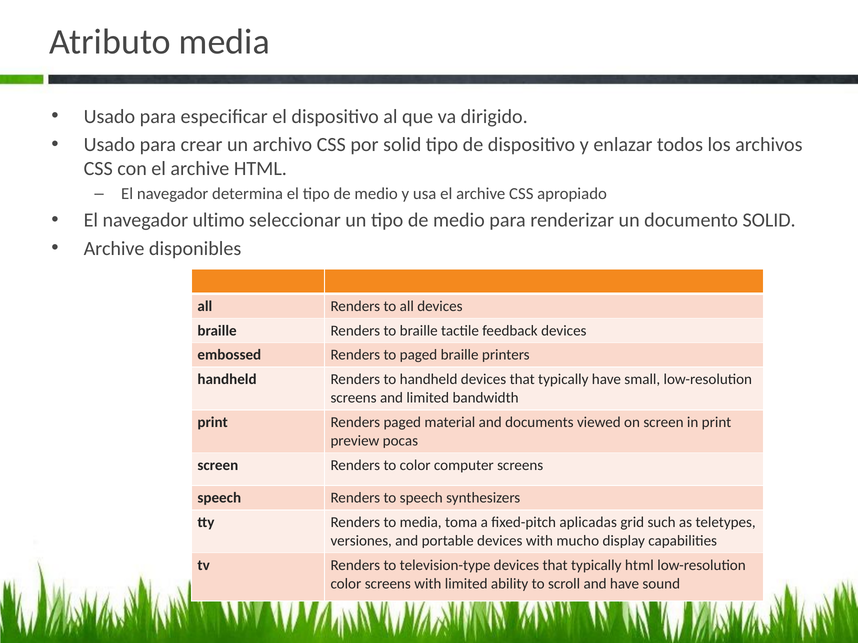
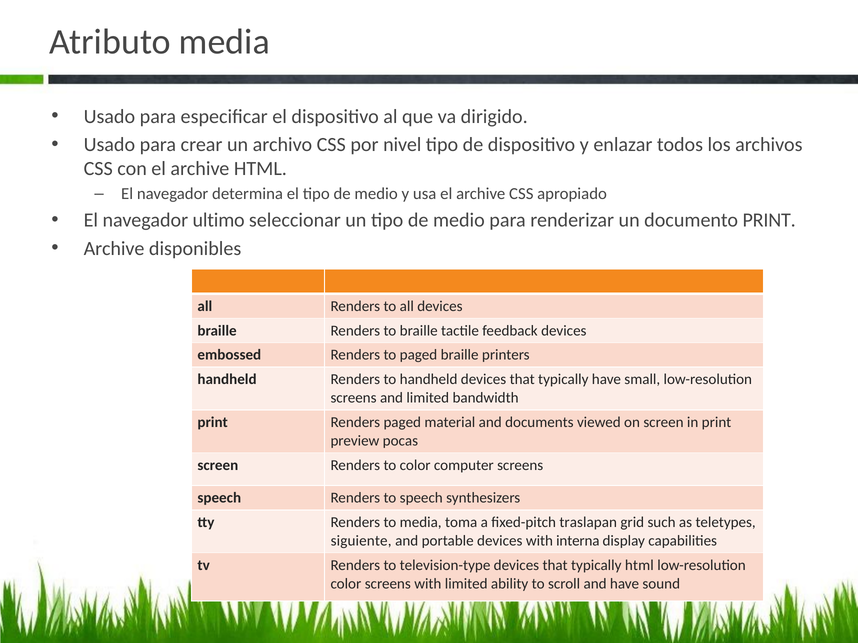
por solid: solid -> nivel
documento SOLID: SOLID -> PRINT
aplicadas: aplicadas -> traslapan
versiones: versiones -> siguiente
mucho: mucho -> interna
